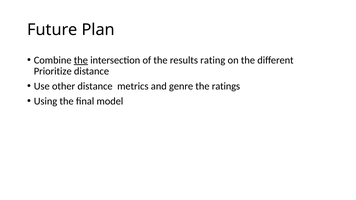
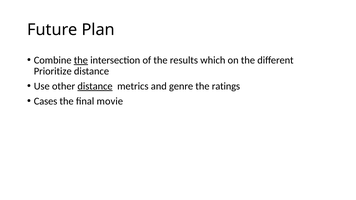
rating: rating -> which
distance at (95, 86) underline: none -> present
Using: Using -> Cases
model: model -> movie
